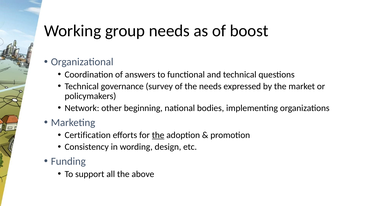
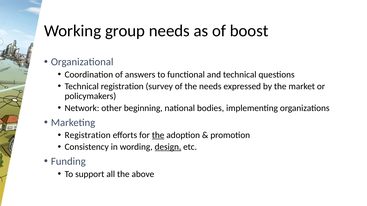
Technical governance: governance -> registration
Certification at (88, 135): Certification -> Registration
design underline: none -> present
